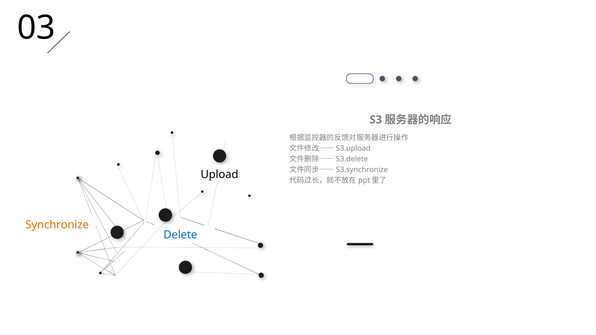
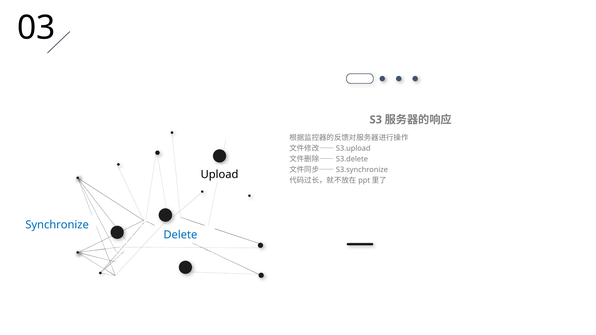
Synchronize colour: orange -> blue
